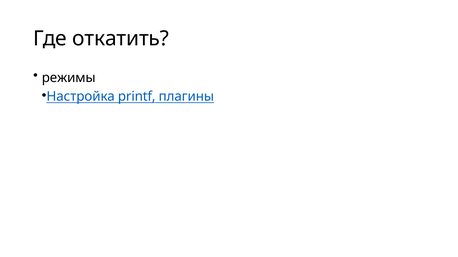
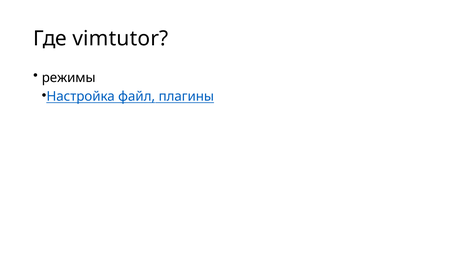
откатить: откатить -> vimtutor
printf: printf -> файл
